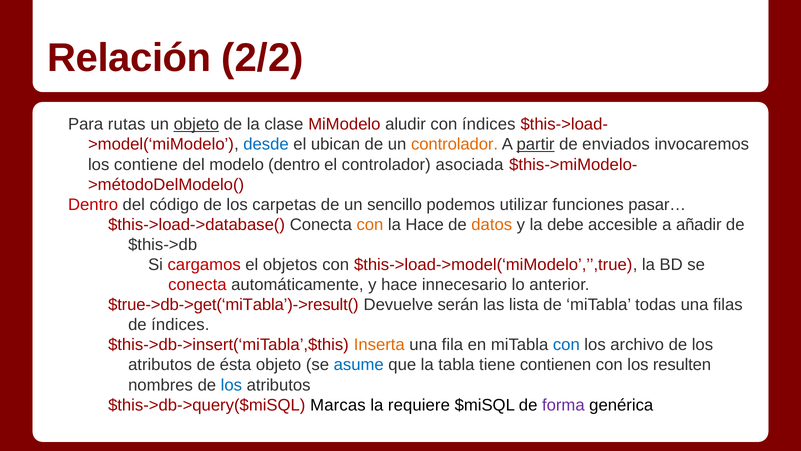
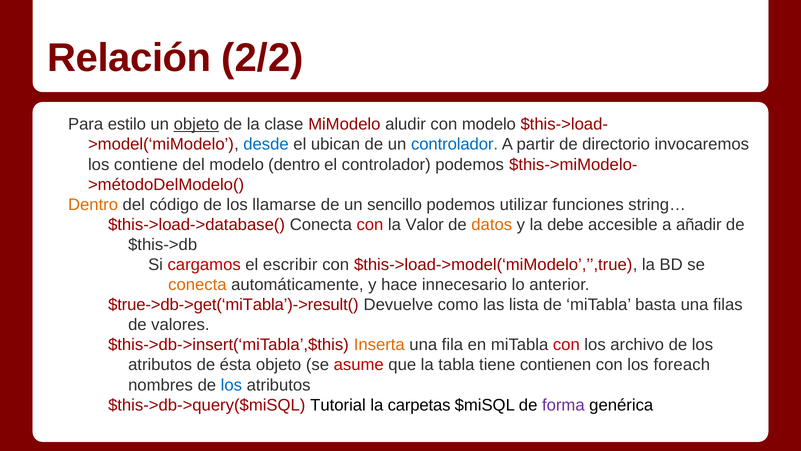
rutas: rutas -> estilo
con índices: índices -> modelo
controlador at (455, 144) colour: orange -> blue
partir underline: present -> none
enviados: enviados -> directorio
controlador asociada: asociada -> podemos
Dentro at (93, 204) colour: red -> orange
carpetas: carpetas -> llamarse
pasar…: pasar… -> string…
con at (370, 224) colour: orange -> red
la Hace: Hace -> Valor
objetos: objetos -> escribir
conecta at (197, 285) colour: red -> orange
serán: serán -> como
todas: todas -> basta
de índices: índices -> valores
con at (566, 345) colour: blue -> red
asume colour: blue -> red
resulten: resulten -> foreach
Marcas: Marcas -> Tutorial
requiere: requiere -> carpetas
